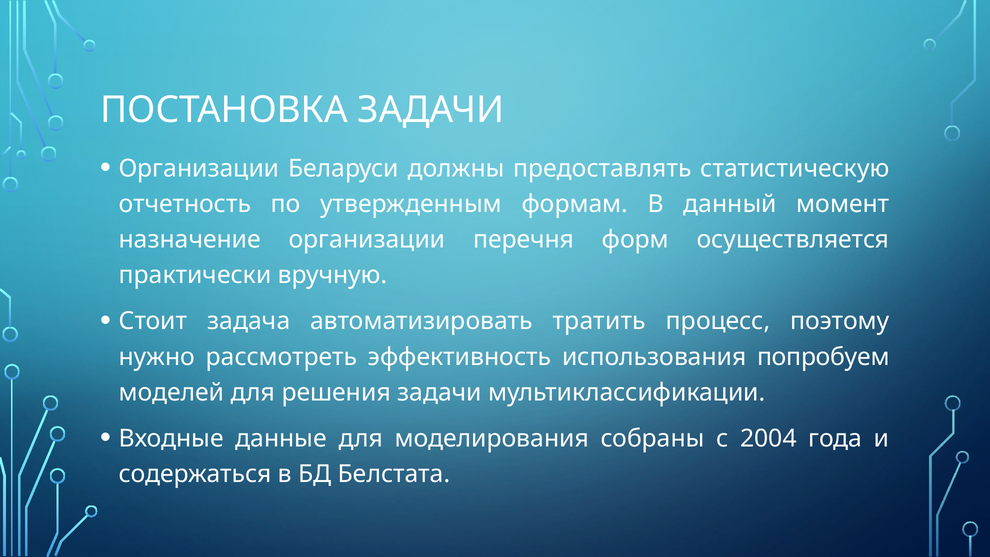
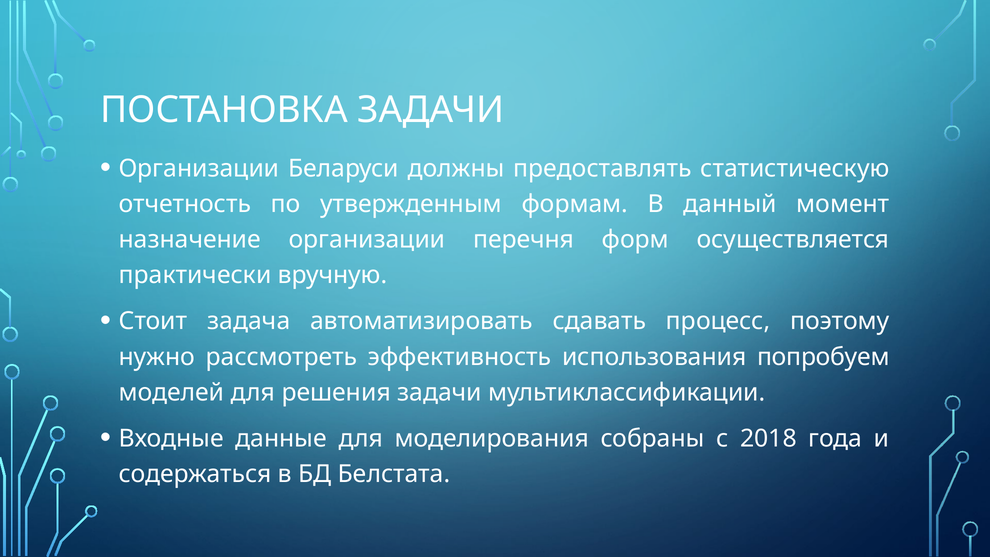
тратить: тратить -> сдавать
2004: 2004 -> 2018
